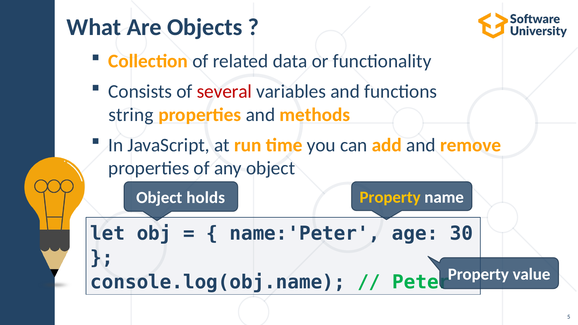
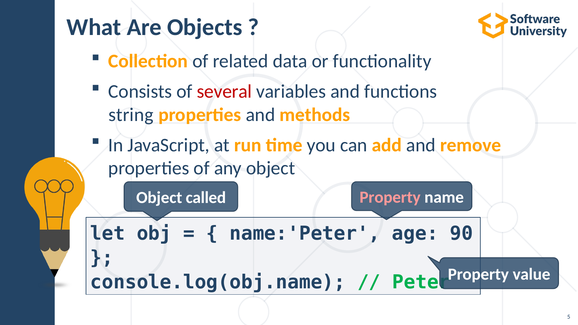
Property at (390, 197) colour: yellow -> pink
holds: holds -> called
30: 30 -> 90
